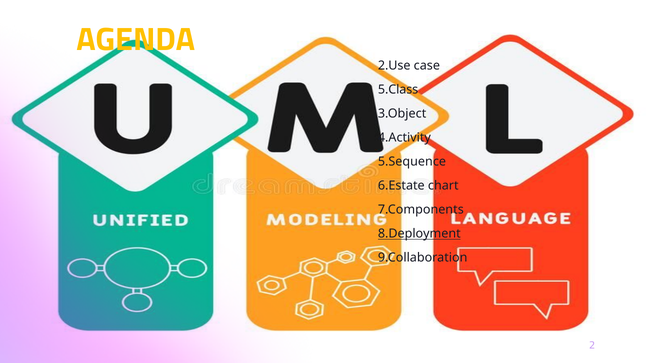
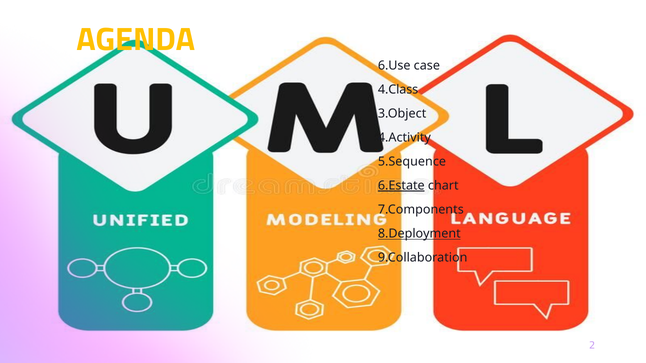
2.Use: 2.Use -> 6.Use
5.Class: 5.Class -> 4.Class
6.Estate underline: none -> present
